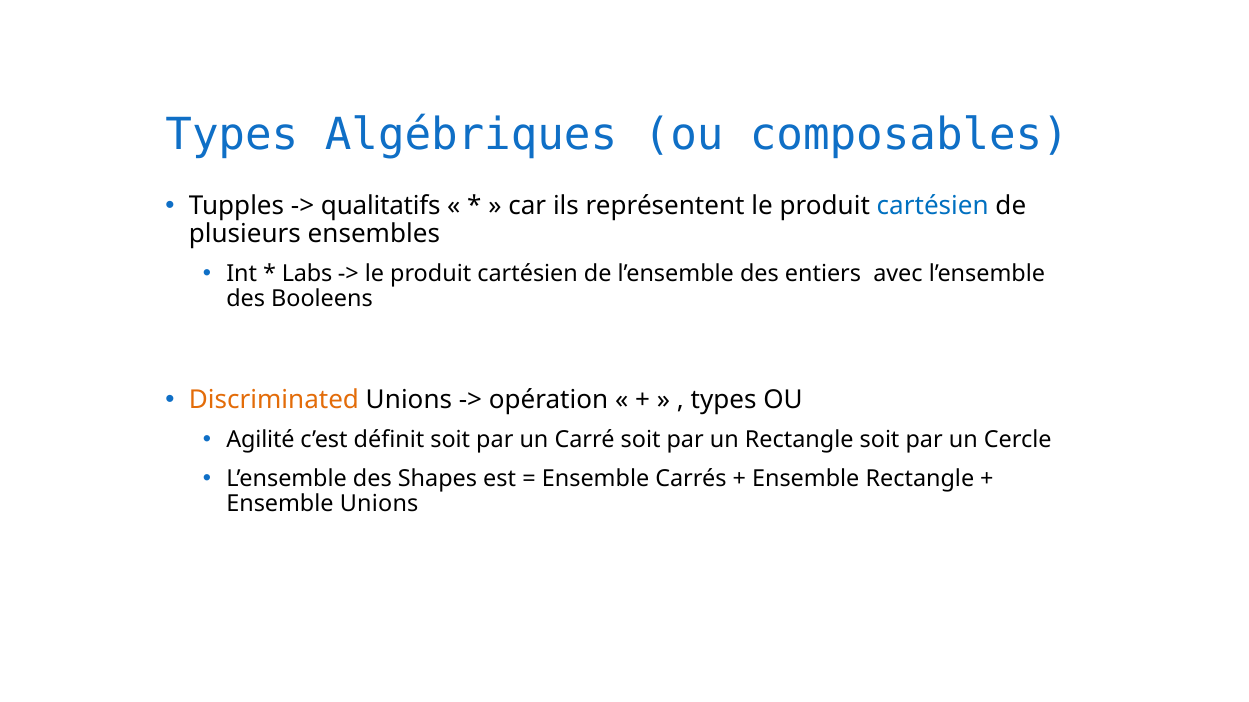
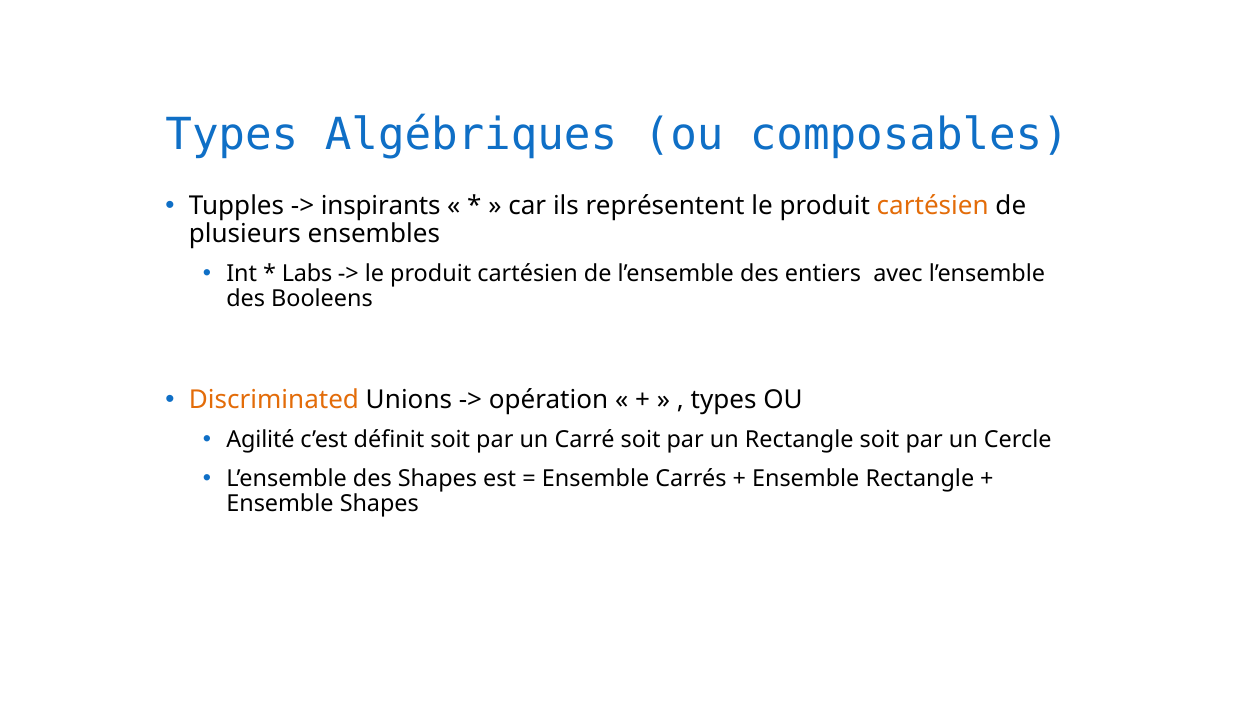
qualitatifs: qualitatifs -> inspirants
cartésien at (933, 206) colour: blue -> orange
Ensemble Unions: Unions -> Shapes
